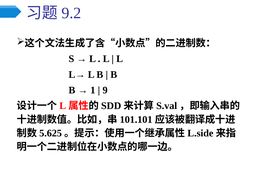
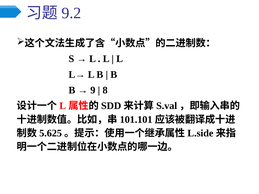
1: 1 -> 9
9: 9 -> 8
